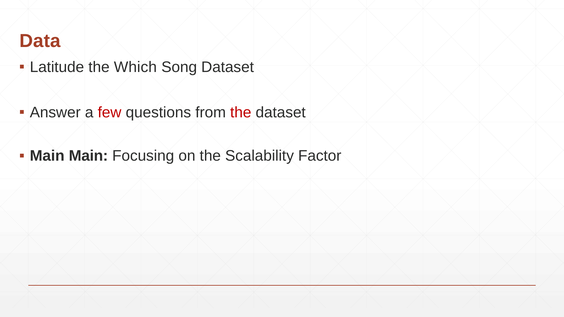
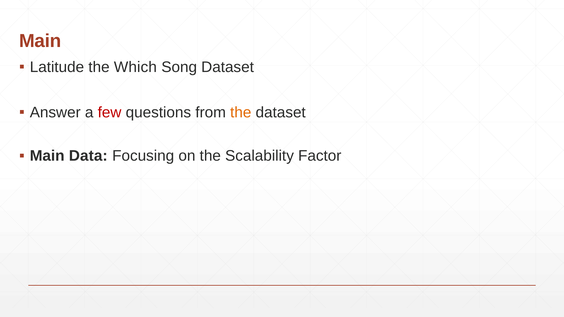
Data at (40, 41): Data -> Main
the at (241, 112) colour: red -> orange
Main Main: Main -> Data
